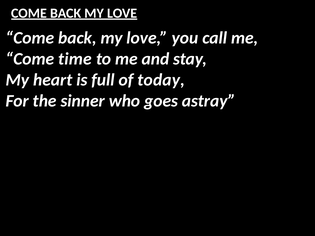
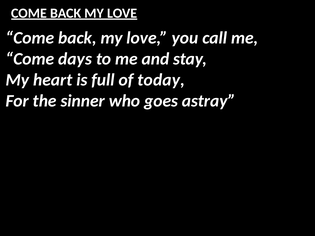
time: time -> days
